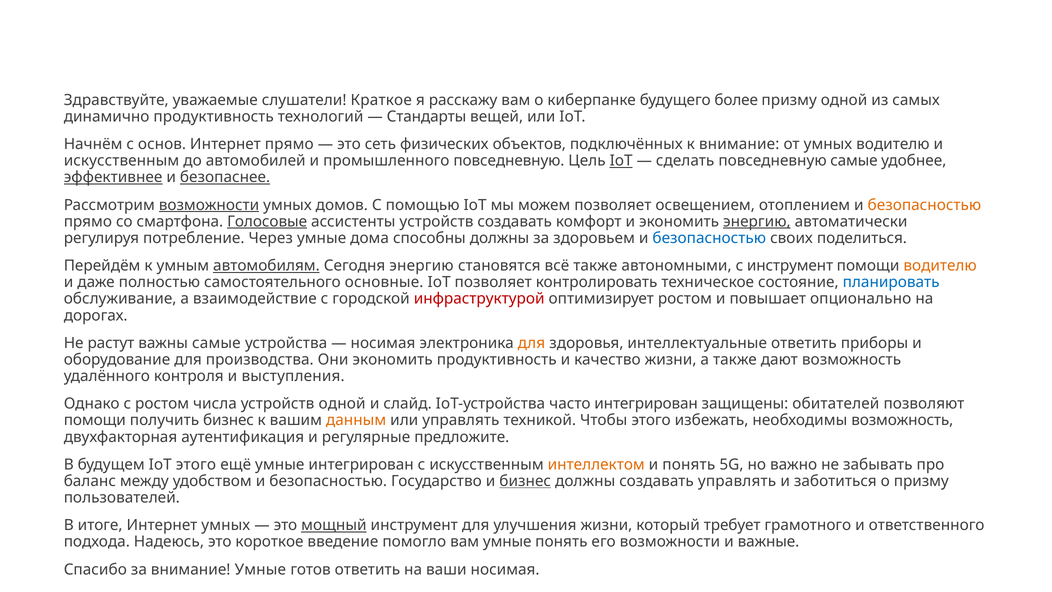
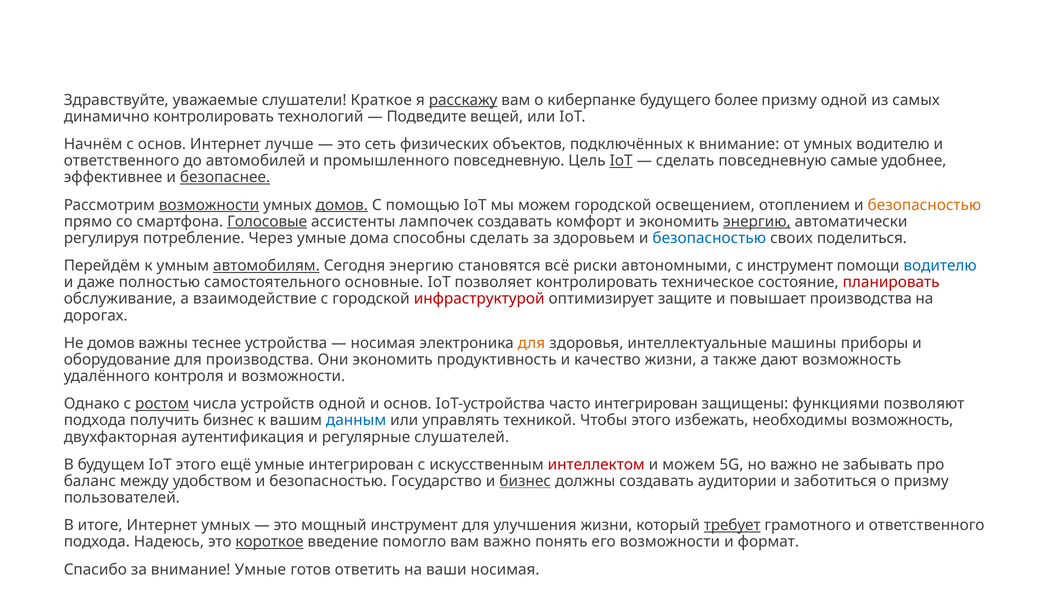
расскажу underline: none -> present
динамично продуктивность: продуктивность -> контролировать
Стандарты: Стандарты -> Подведите
Интернет прямо: прямо -> лучше
искусственным at (121, 161): искусственным -> ответственного
эффективнее underline: present -> none
домов at (342, 205) underline: none -> present
можем позволяет: позволяет -> городской
ассистенты устройств: устройств -> лампочек
способны должны: должны -> сделать
всё также: также -> риски
водителю at (940, 266) colour: orange -> blue
планировать colour: blue -> red
оптимизирует ростом: ростом -> защите
повышает опционально: опционально -> производства
Не растут: растут -> домов
важны самые: самые -> теснее
интеллектуальные ответить: ответить -> машины
и выступления: выступления -> возможности
ростом at (162, 404) underline: none -> present
и слайд: слайд -> основ
обитателей: обитателей -> функциями
помощи at (95, 420): помощи -> подхода
данным colour: orange -> blue
предложите: предложите -> слушателей
интеллектом colour: orange -> red
и понять: понять -> можем
создавать управлять: управлять -> аудитории
мощный underline: present -> none
требует underline: none -> present
короткое underline: none -> present
вам умные: умные -> важно
важные: важные -> формат
